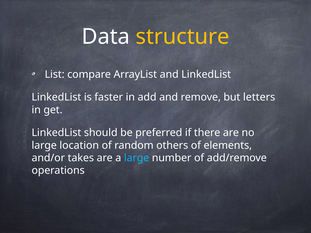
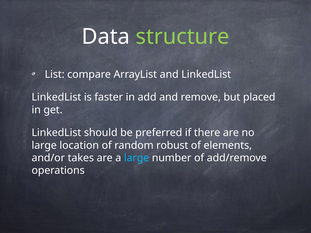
structure colour: yellow -> light green
letters: letters -> placed
others: others -> robust
